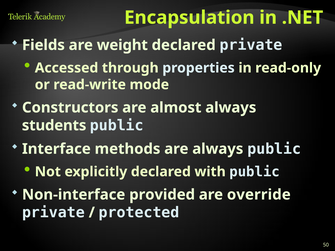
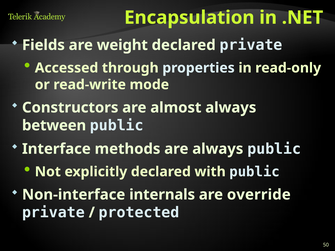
students: students -> between
provided: provided -> internals
